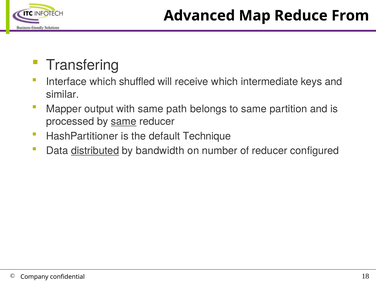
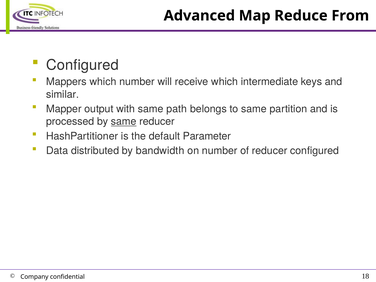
Transfering at (83, 65): Transfering -> Configured
Interface: Interface -> Mappers
which shuffled: shuffled -> number
Technique: Technique -> Parameter
distributed underline: present -> none
